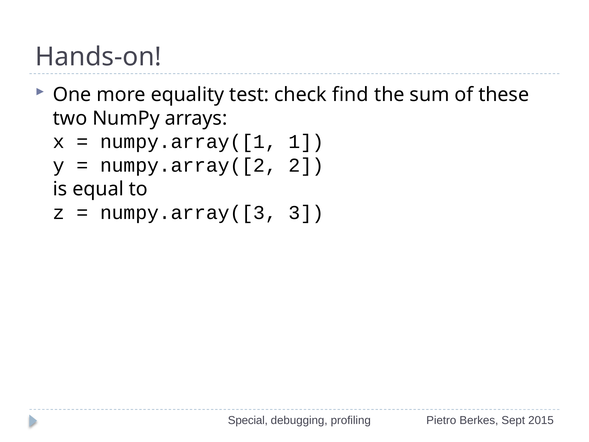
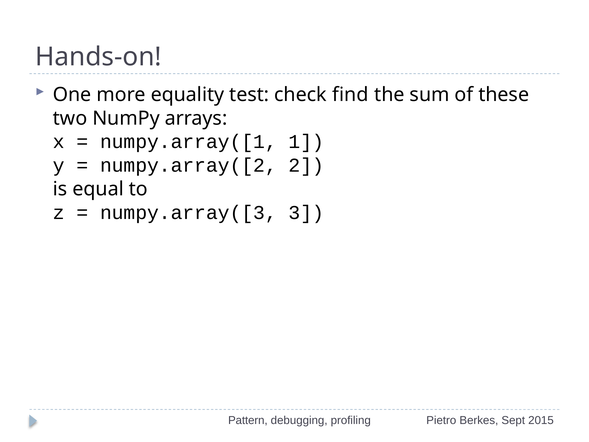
Special: Special -> Pattern
